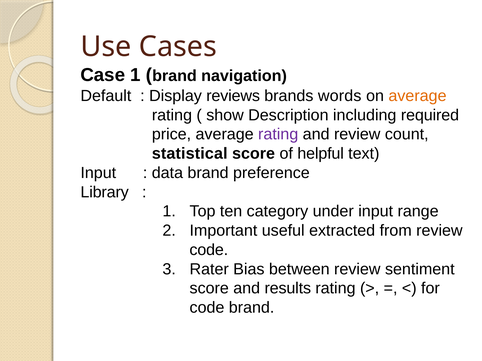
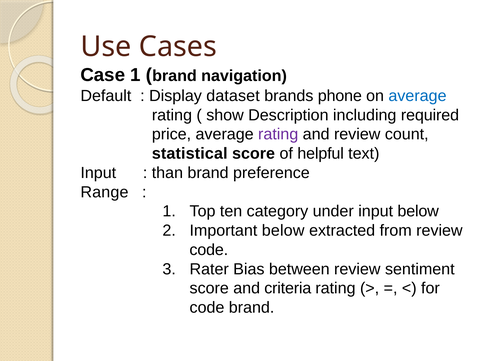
reviews: reviews -> dataset
words: words -> phone
average at (417, 96) colour: orange -> blue
data: data -> than
Library: Library -> Range
input range: range -> below
Important useful: useful -> below
results: results -> criteria
